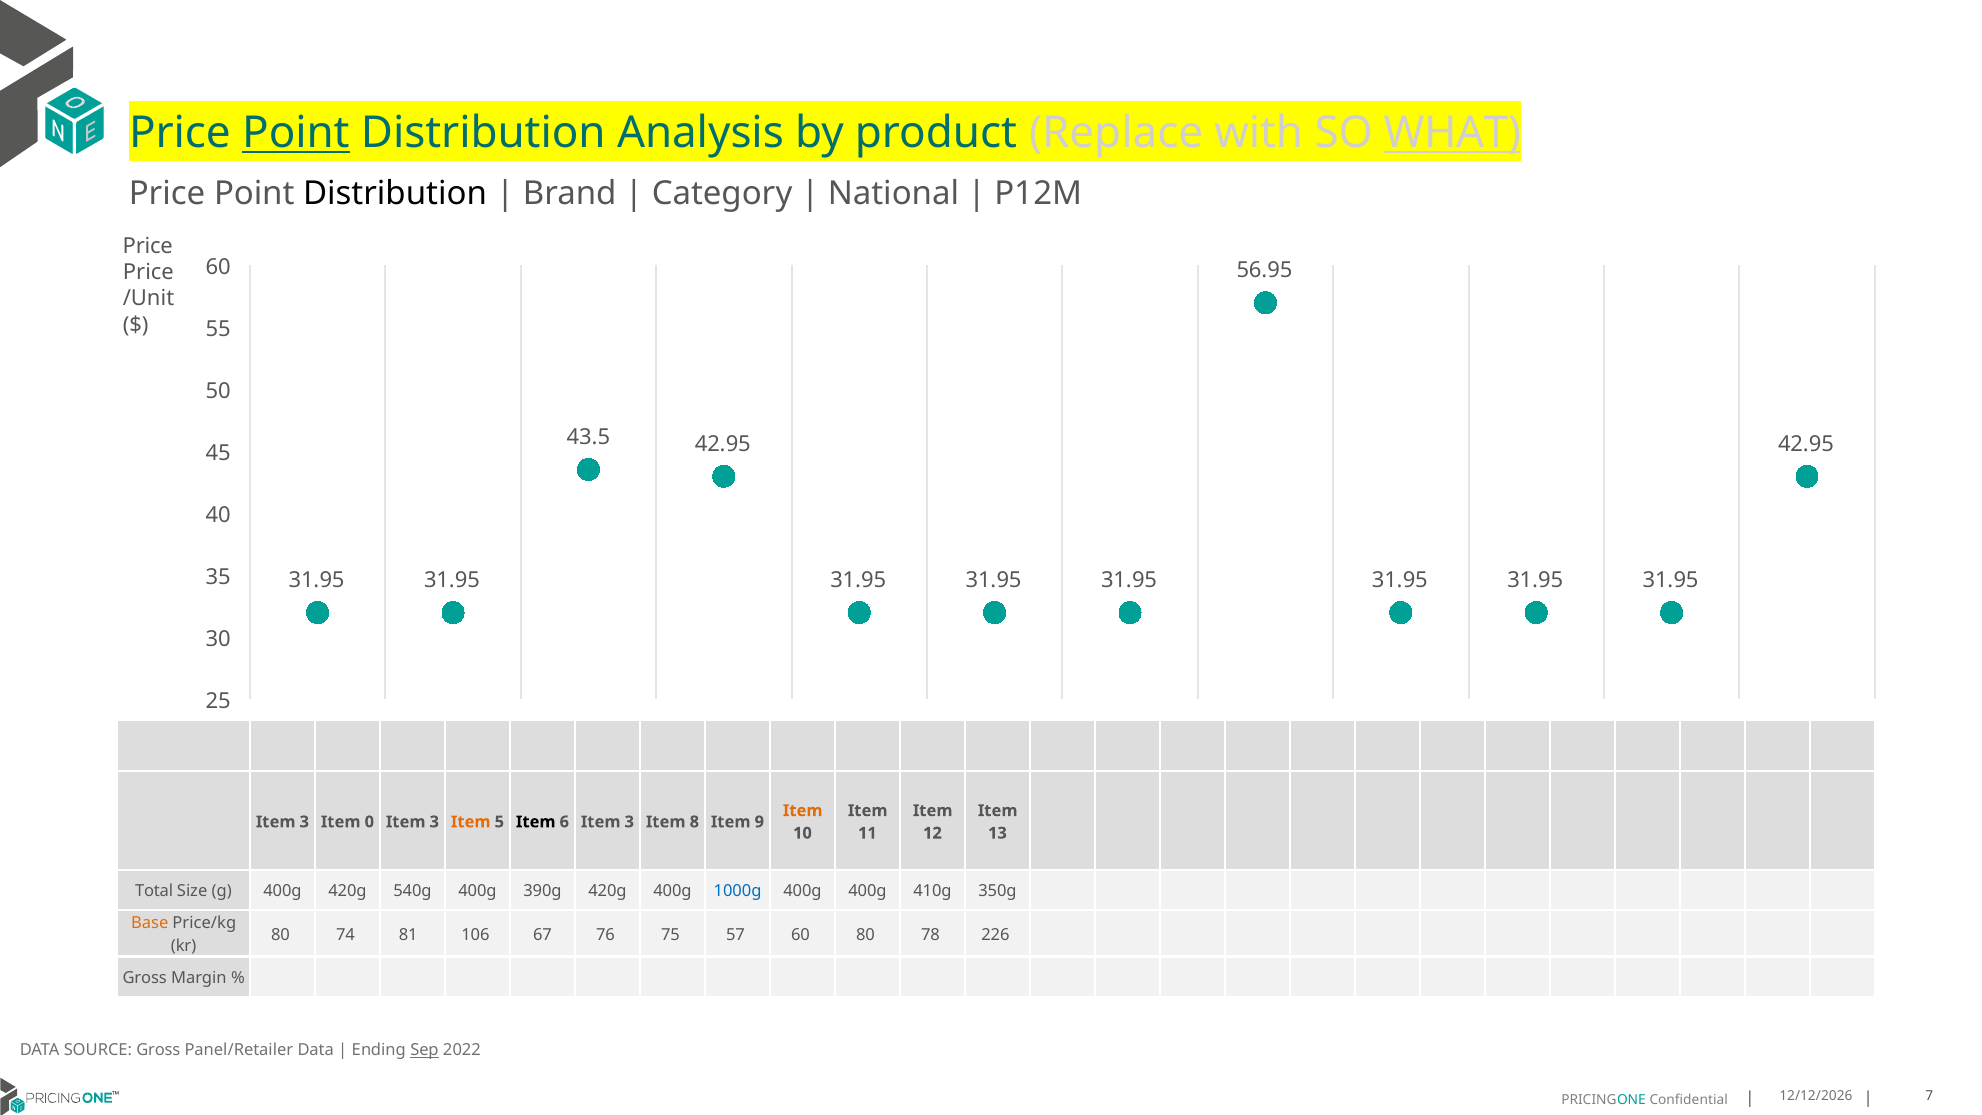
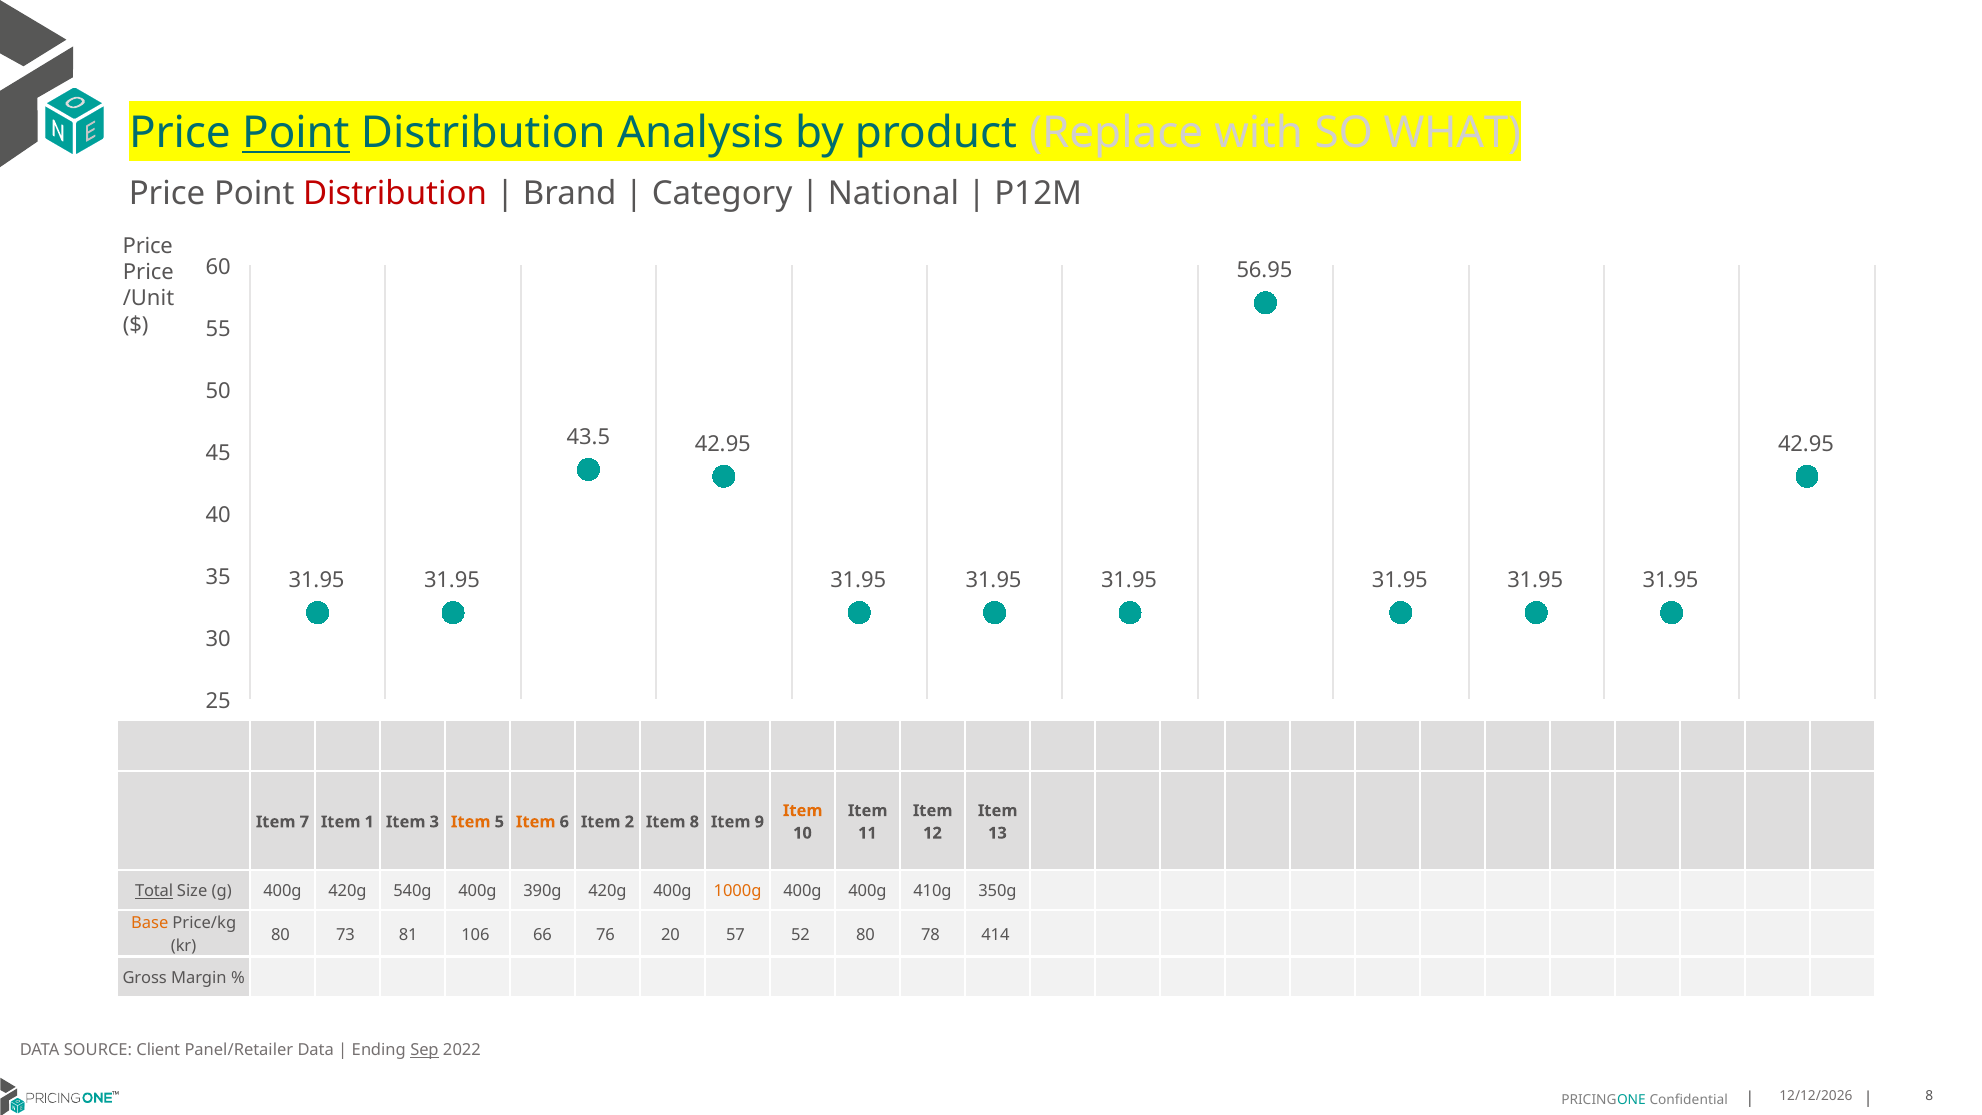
WHAT underline: present -> none
Distribution at (395, 193) colour: black -> red
3 at (304, 822): 3 -> 7
0: 0 -> 1
Item at (536, 822) colour: black -> orange
6 Item 3: 3 -> 2
Total underline: none -> present
1000g colour: blue -> orange
74: 74 -> 73
67: 67 -> 66
75: 75 -> 20
57 60: 60 -> 52
226: 226 -> 414
SOURCE Gross: Gross -> Client
7 at (1929, 1096): 7 -> 8
